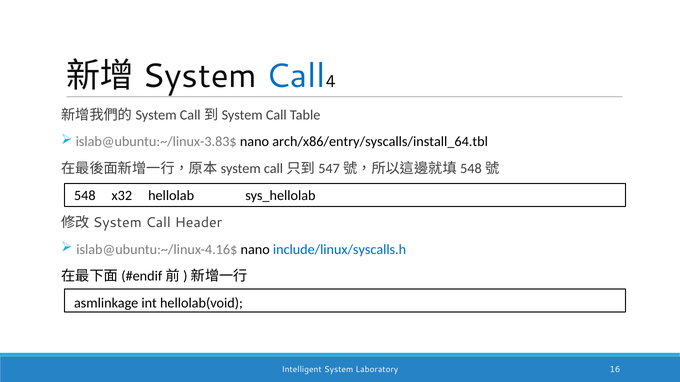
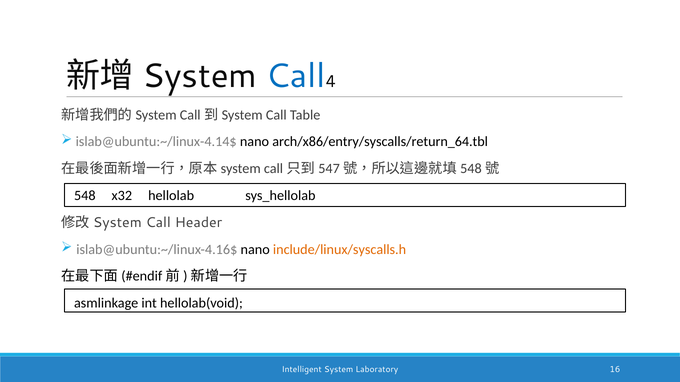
islab@ubuntu:~/linux-3.83$: islab@ubuntu:~/linux-3.83$ -> islab@ubuntu:~/linux-4.14$
arch/x86/entry/syscalls/install_64.tbl: arch/x86/entry/syscalls/install_64.tbl -> arch/x86/entry/syscalls/return_64.tbl
include/linux/syscalls.h colour: blue -> orange
